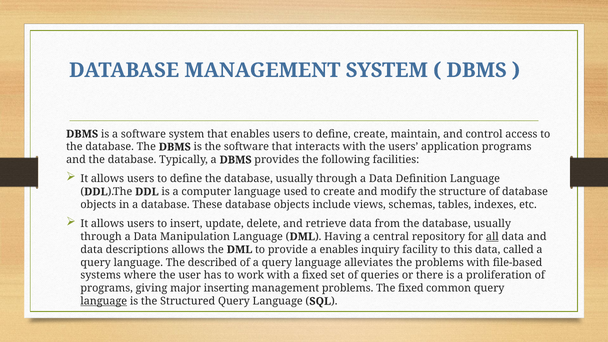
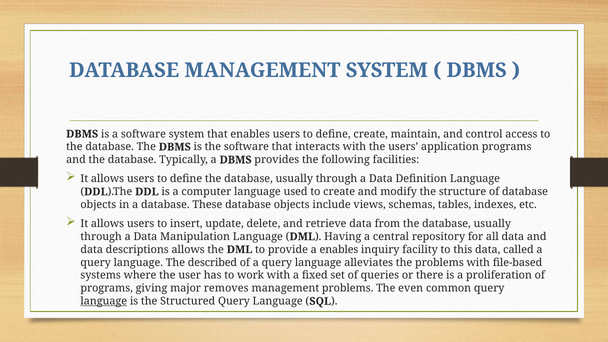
all underline: present -> none
inserting: inserting -> removes
The fixed: fixed -> even
